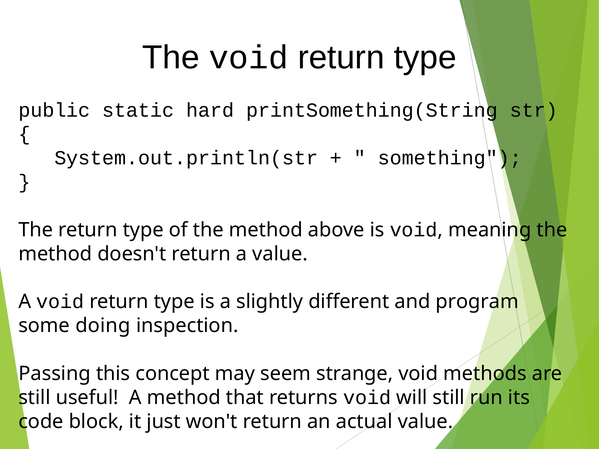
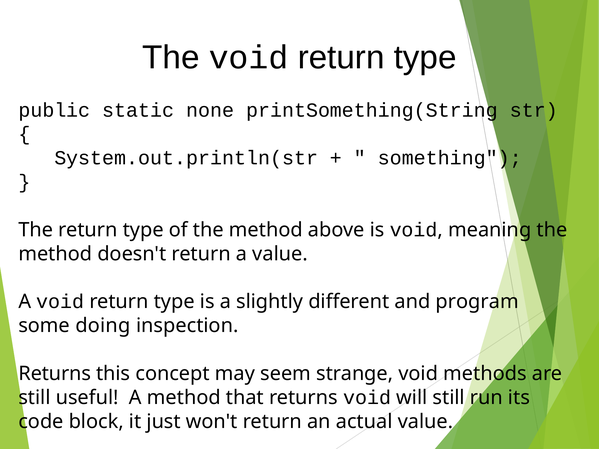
hard: hard -> none
Passing at (55, 374): Passing -> Returns
